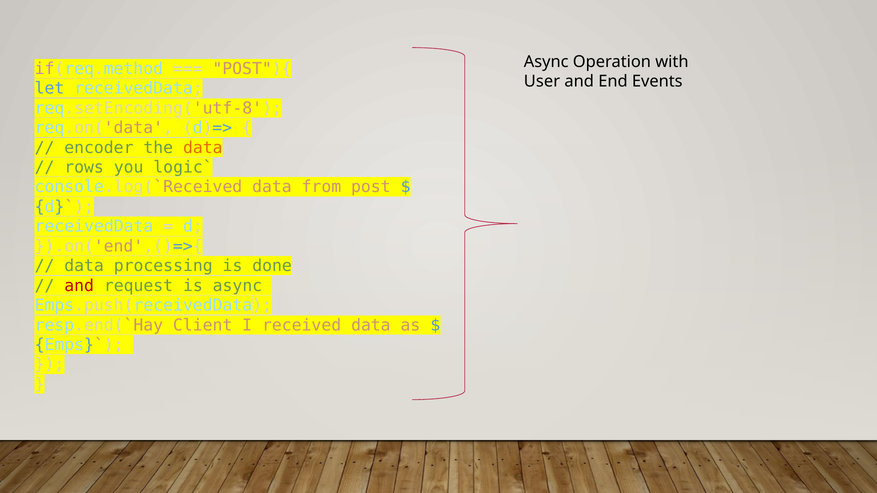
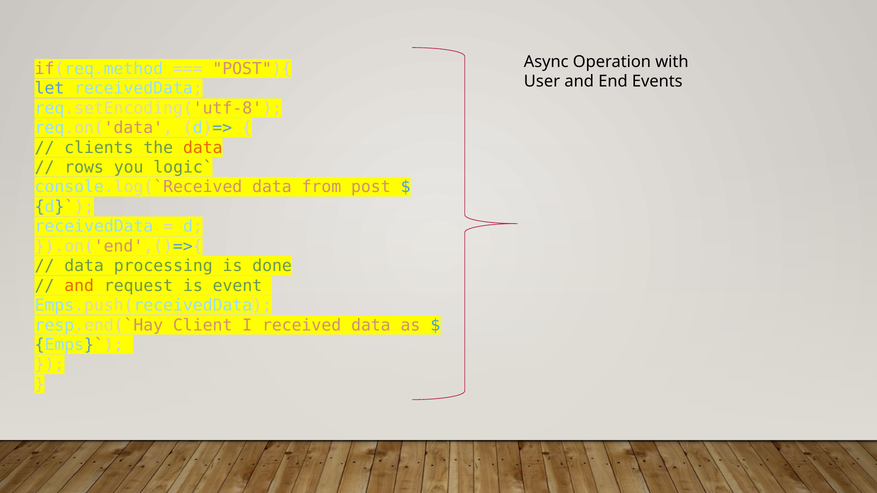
encoder: encoder -> clients
and at (79, 286) colour: red -> orange
is async: async -> event
